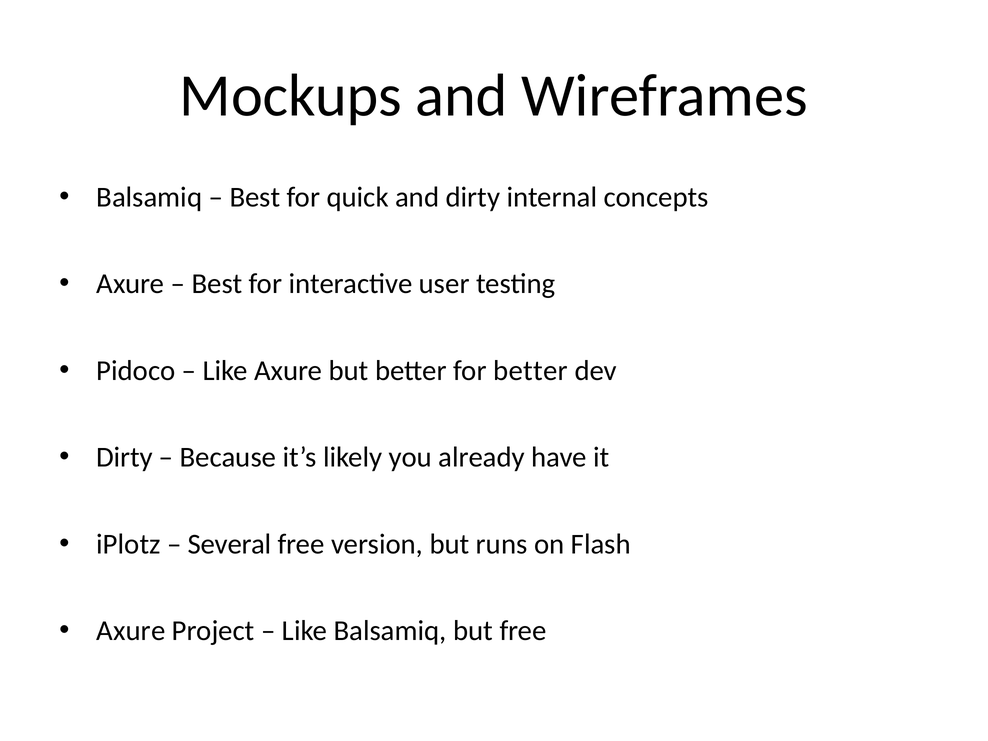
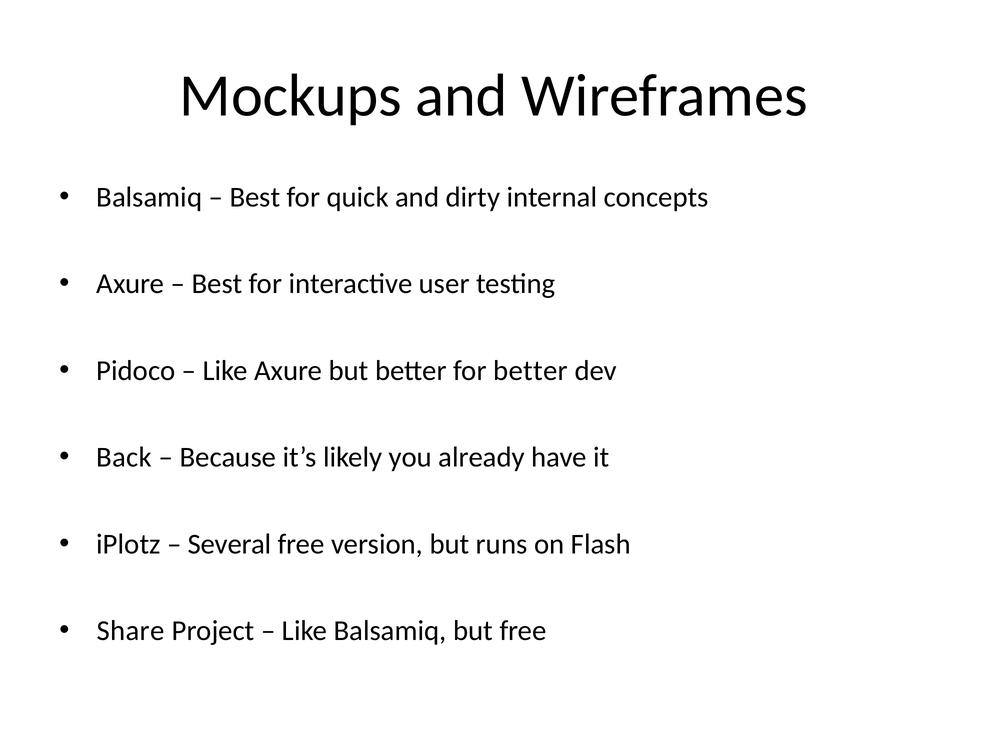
Dirty at (124, 457): Dirty -> Back
Axure at (131, 631): Axure -> Share
